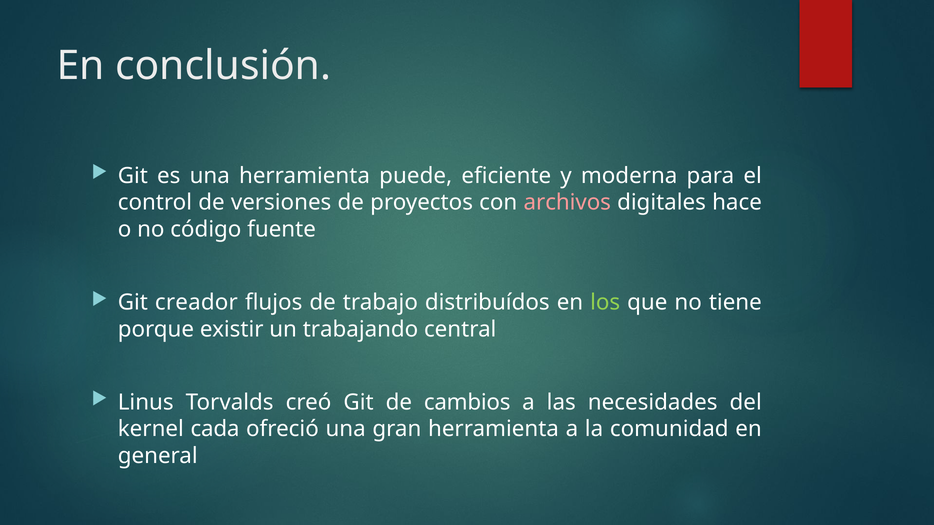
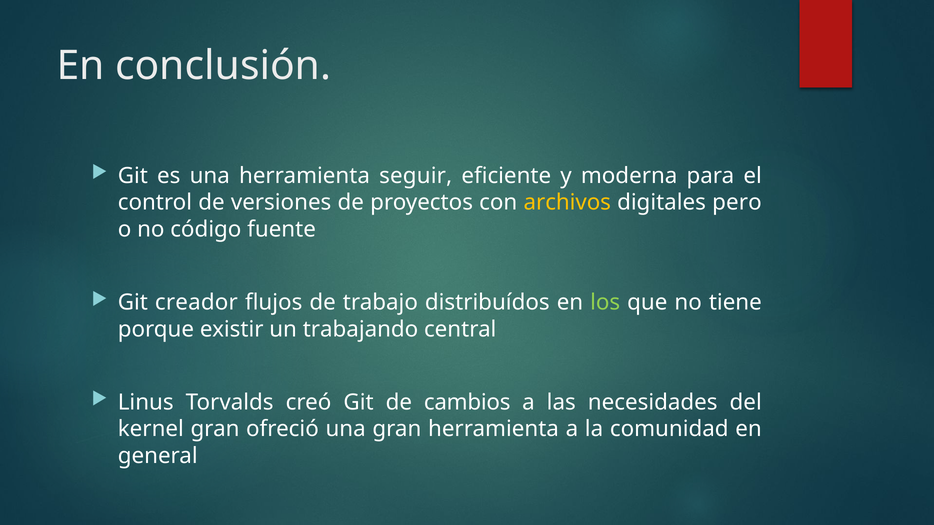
puede: puede -> seguir
archivos colour: pink -> yellow
hace: hace -> pero
kernel cada: cada -> gran
